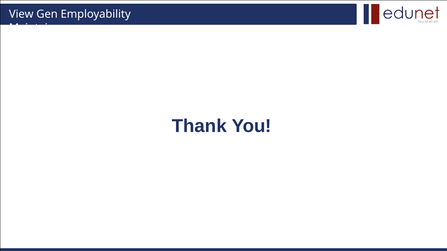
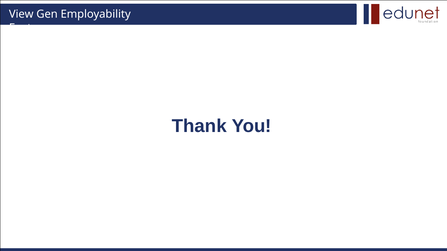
Maintain: Maintain -> Features
